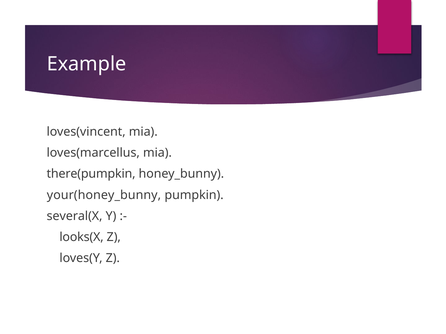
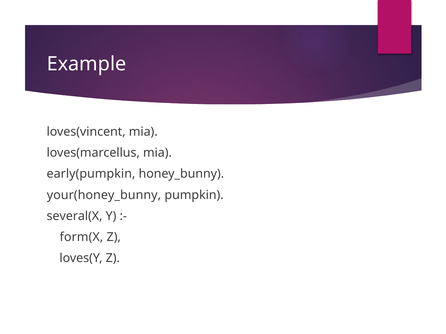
there(pumpkin: there(pumpkin -> early(pumpkin
looks(X: looks(X -> form(X
